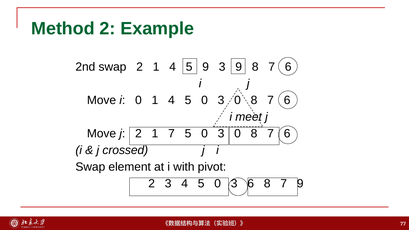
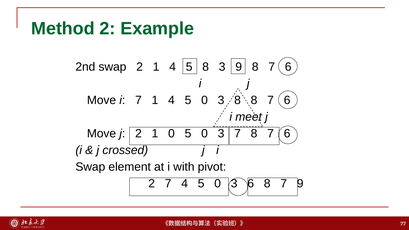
5 9: 9 -> 8
i 0: 0 -> 7
0 at (238, 100): 0 -> 8
1 7: 7 -> 0
0 at (238, 134): 0 -> 7
2 3: 3 -> 7
